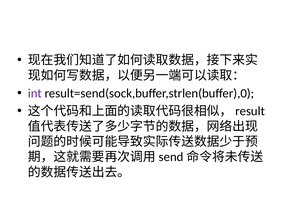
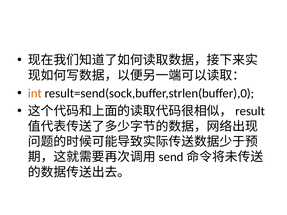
int colour: purple -> orange
